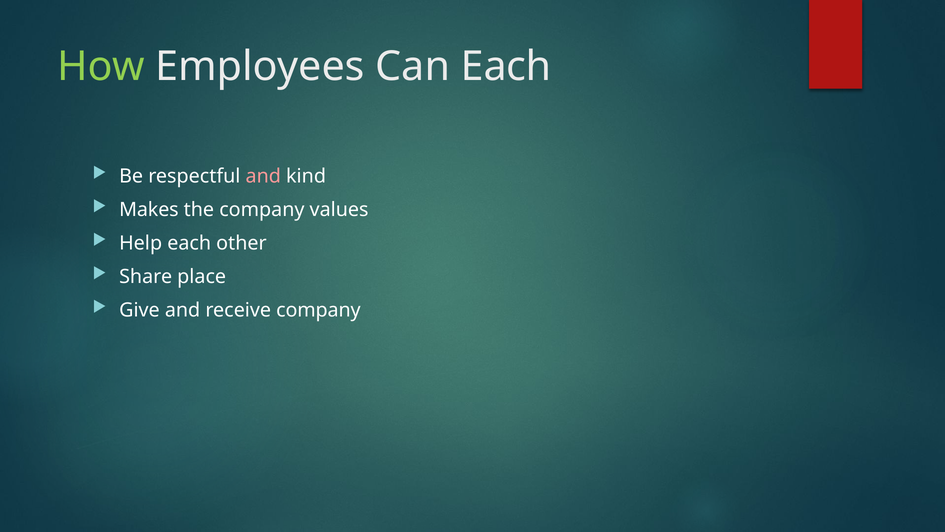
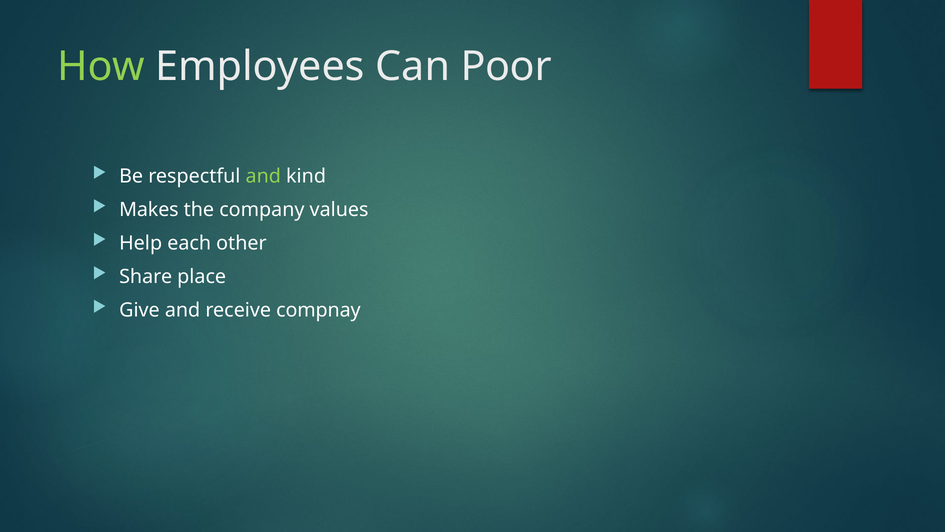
Can Each: Each -> Poor
and at (263, 176) colour: pink -> light green
receive company: company -> compnay
